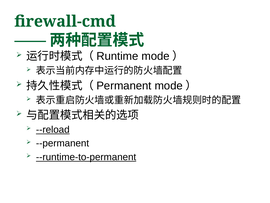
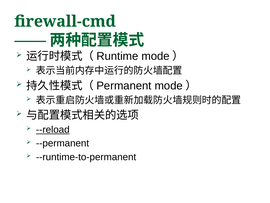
--runtime-to-permanent underline: present -> none
